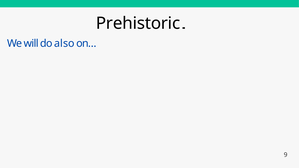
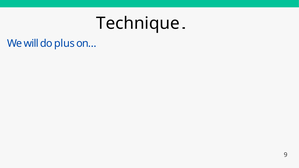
Prehistoric: Prehistoric -> Technique
also: also -> plus
